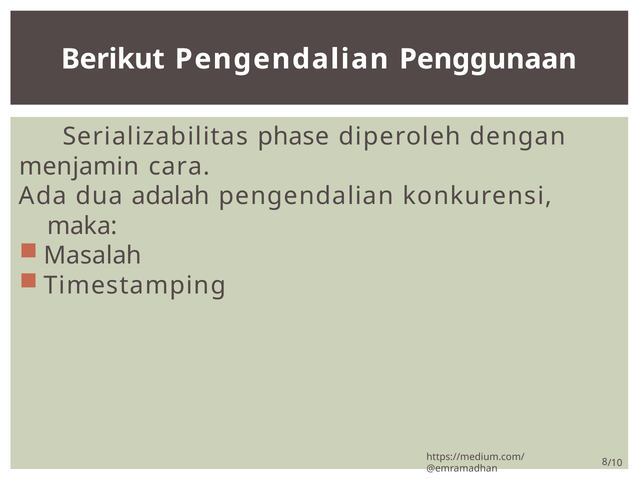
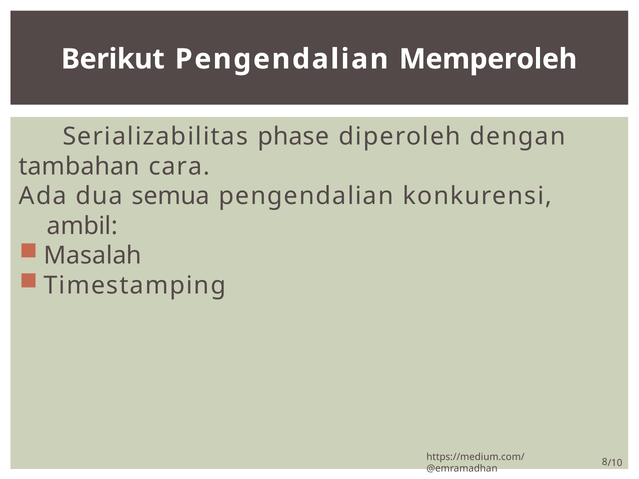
Penggunaan: Penggunaan -> Memperoleh
menjamin: menjamin -> tambahan
adalah: adalah -> semua
maka: maka -> ambil
